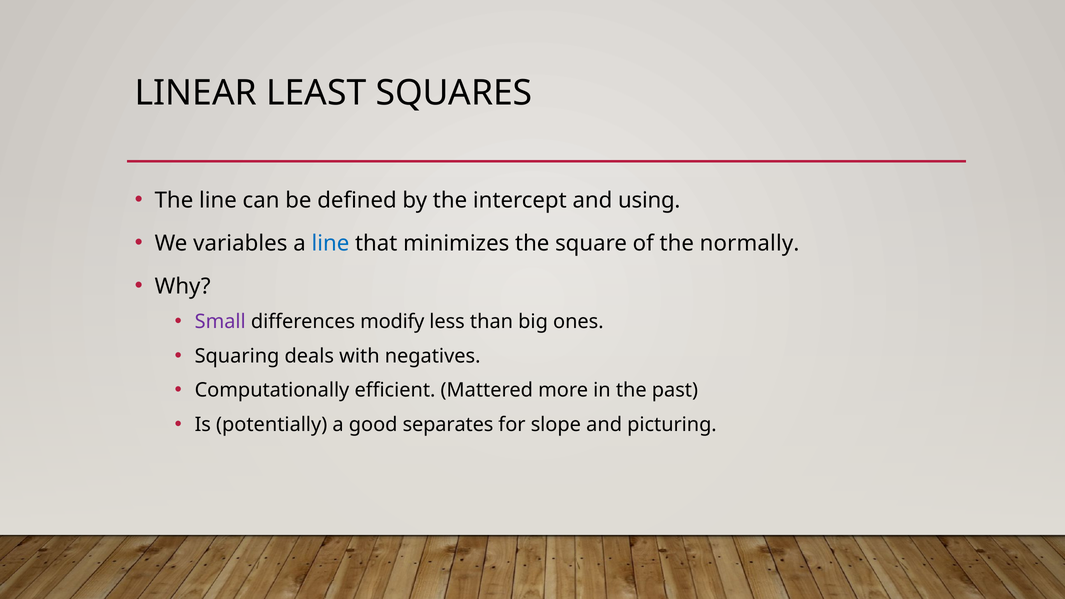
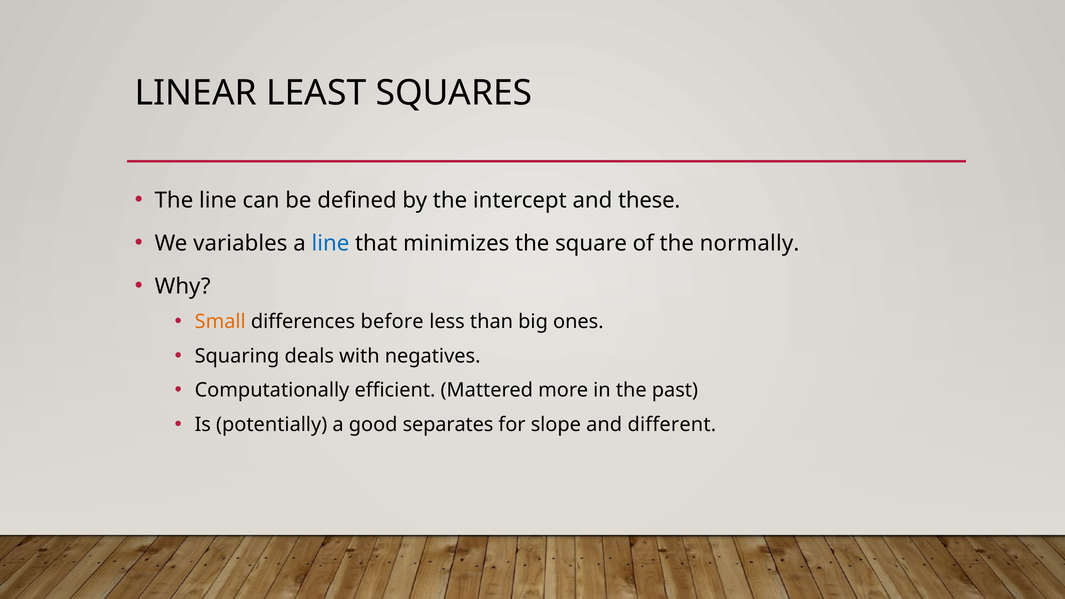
using: using -> these
Small colour: purple -> orange
modify: modify -> before
picturing: picturing -> different
